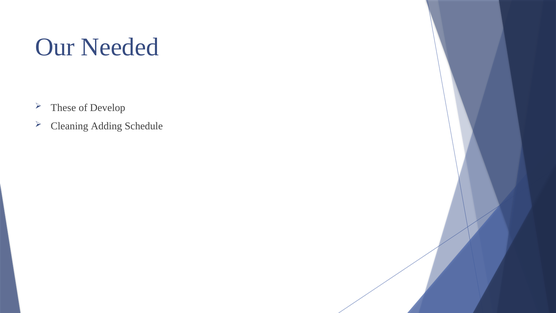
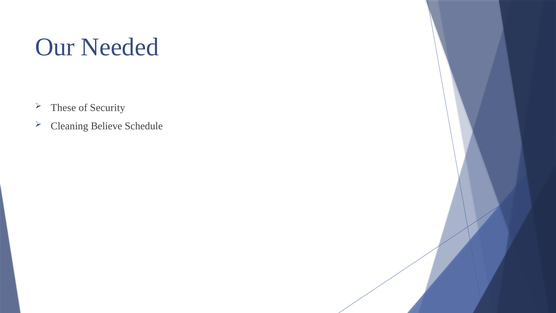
Develop: Develop -> Security
Adding: Adding -> Believe
